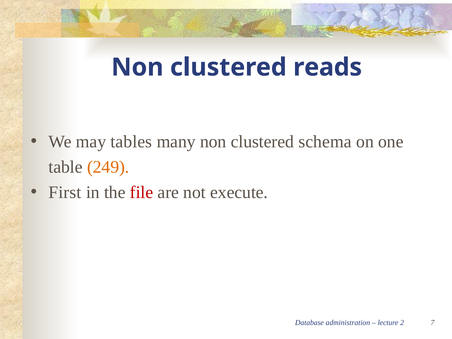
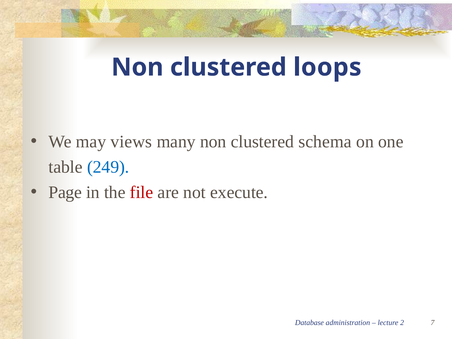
reads: reads -> loops
tables: tables -> views
249 colour: orange -> blue
First: First -> Page
